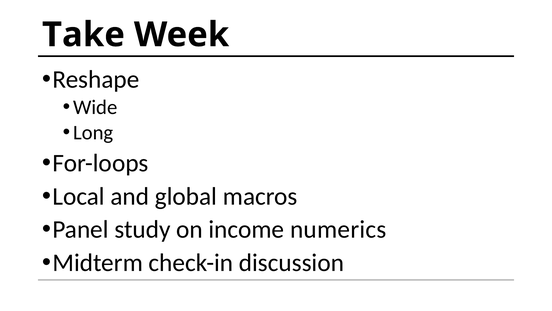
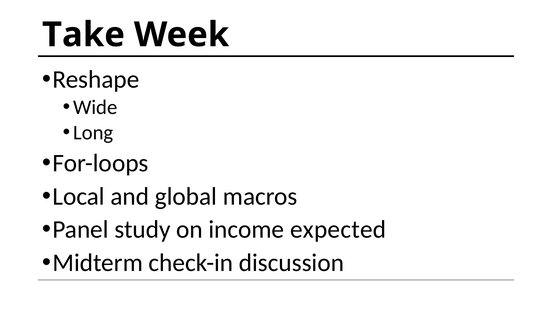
numerics: numerics -> expected
